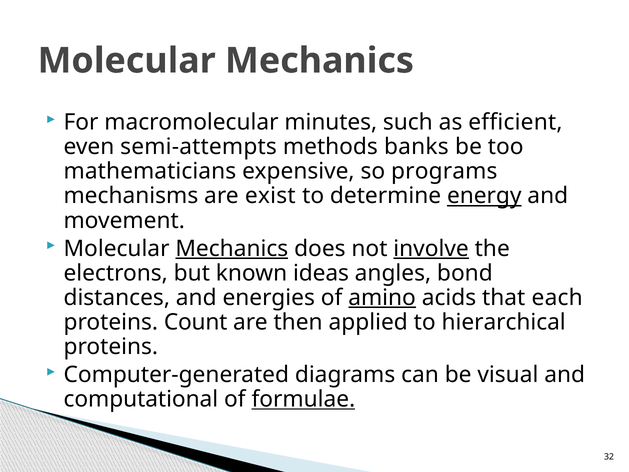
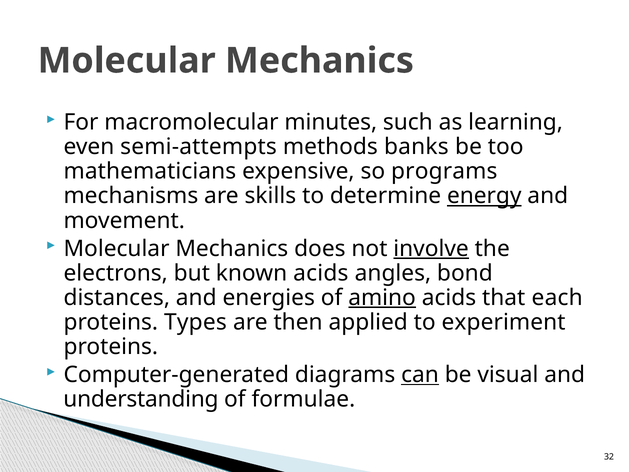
efficient: efficient -> learning
exist: exist -> skills
Mechanics at (232, 248) underline: present -> none
known ideas: ideas -> acids
Count: Count -> Types
hierarchical: hierarchical -> experiment
can underline: none -> present
computational: computational -> understanding
formulae underline: present -> none
